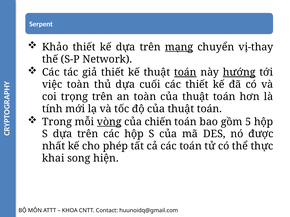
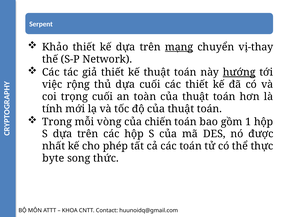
toán at (185, 72) underline: present -> none
việc toàn: toàn -> rộng
trọng trên: trên -> cuối
vòng underline: present -> none
5: 5 -> 1
khai: khai -> byte
hiện: hiện -> thức
